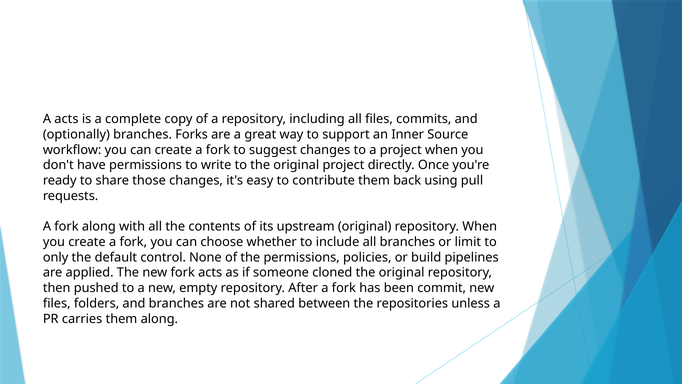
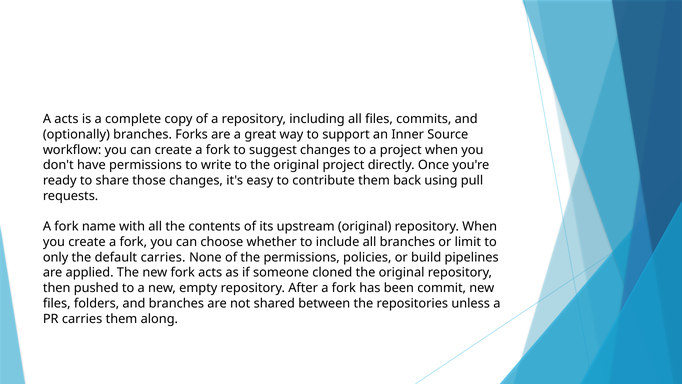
fork along: along -> name
default control: control -> carries
